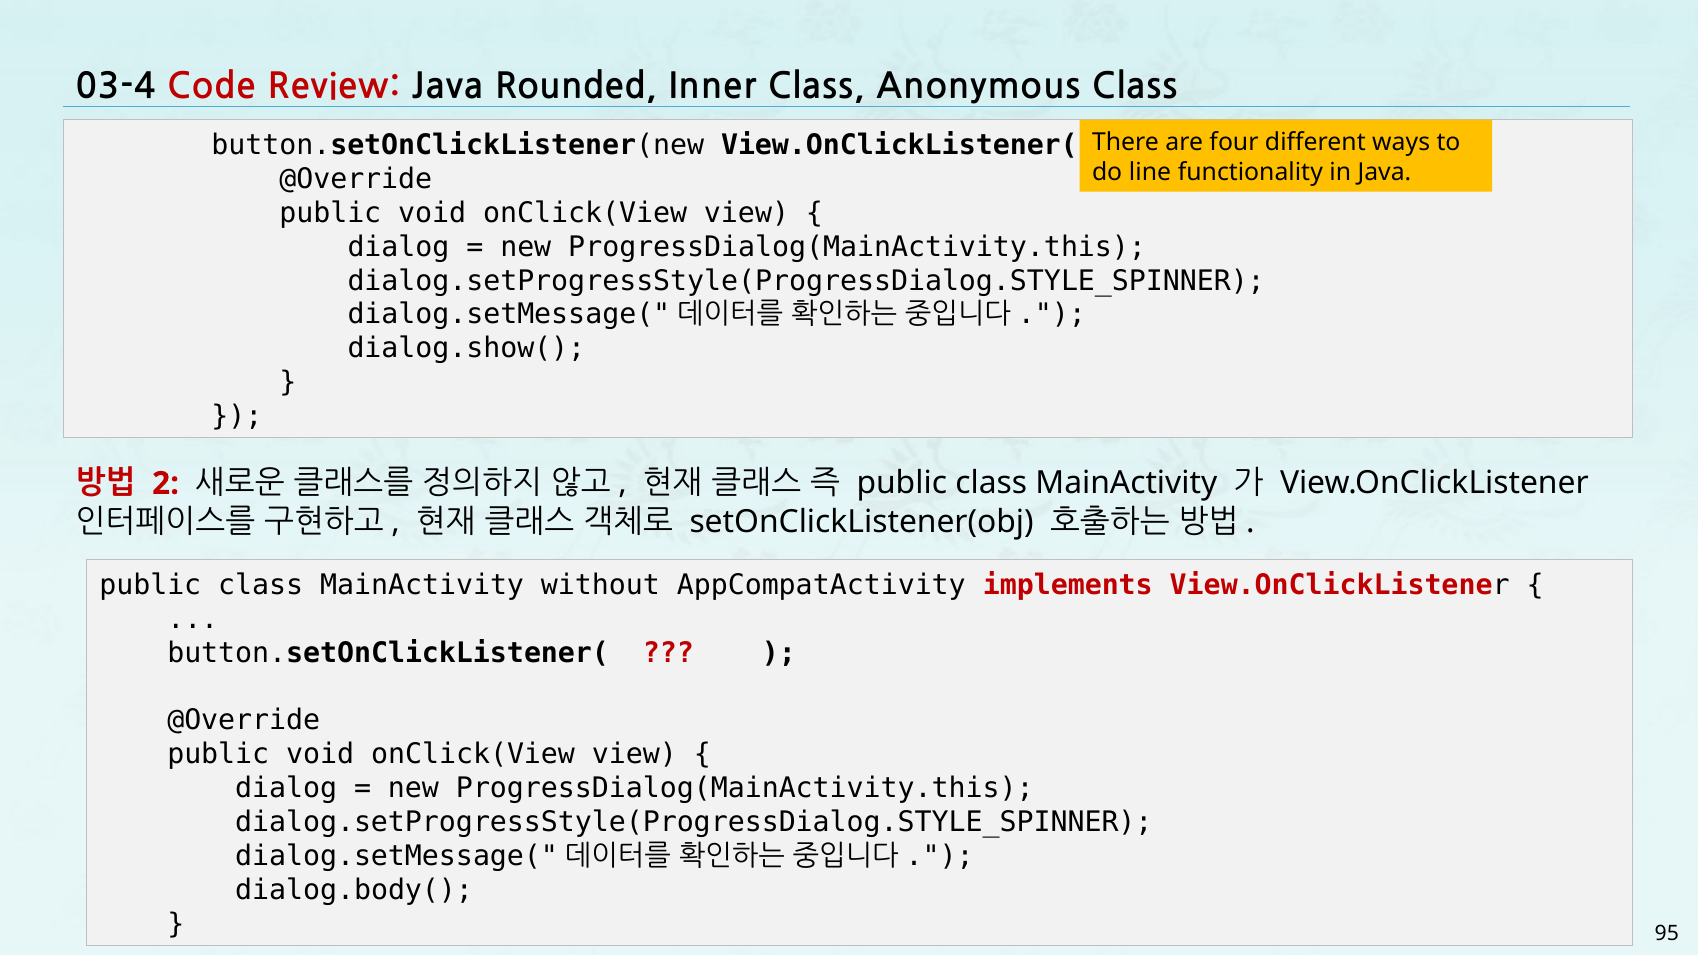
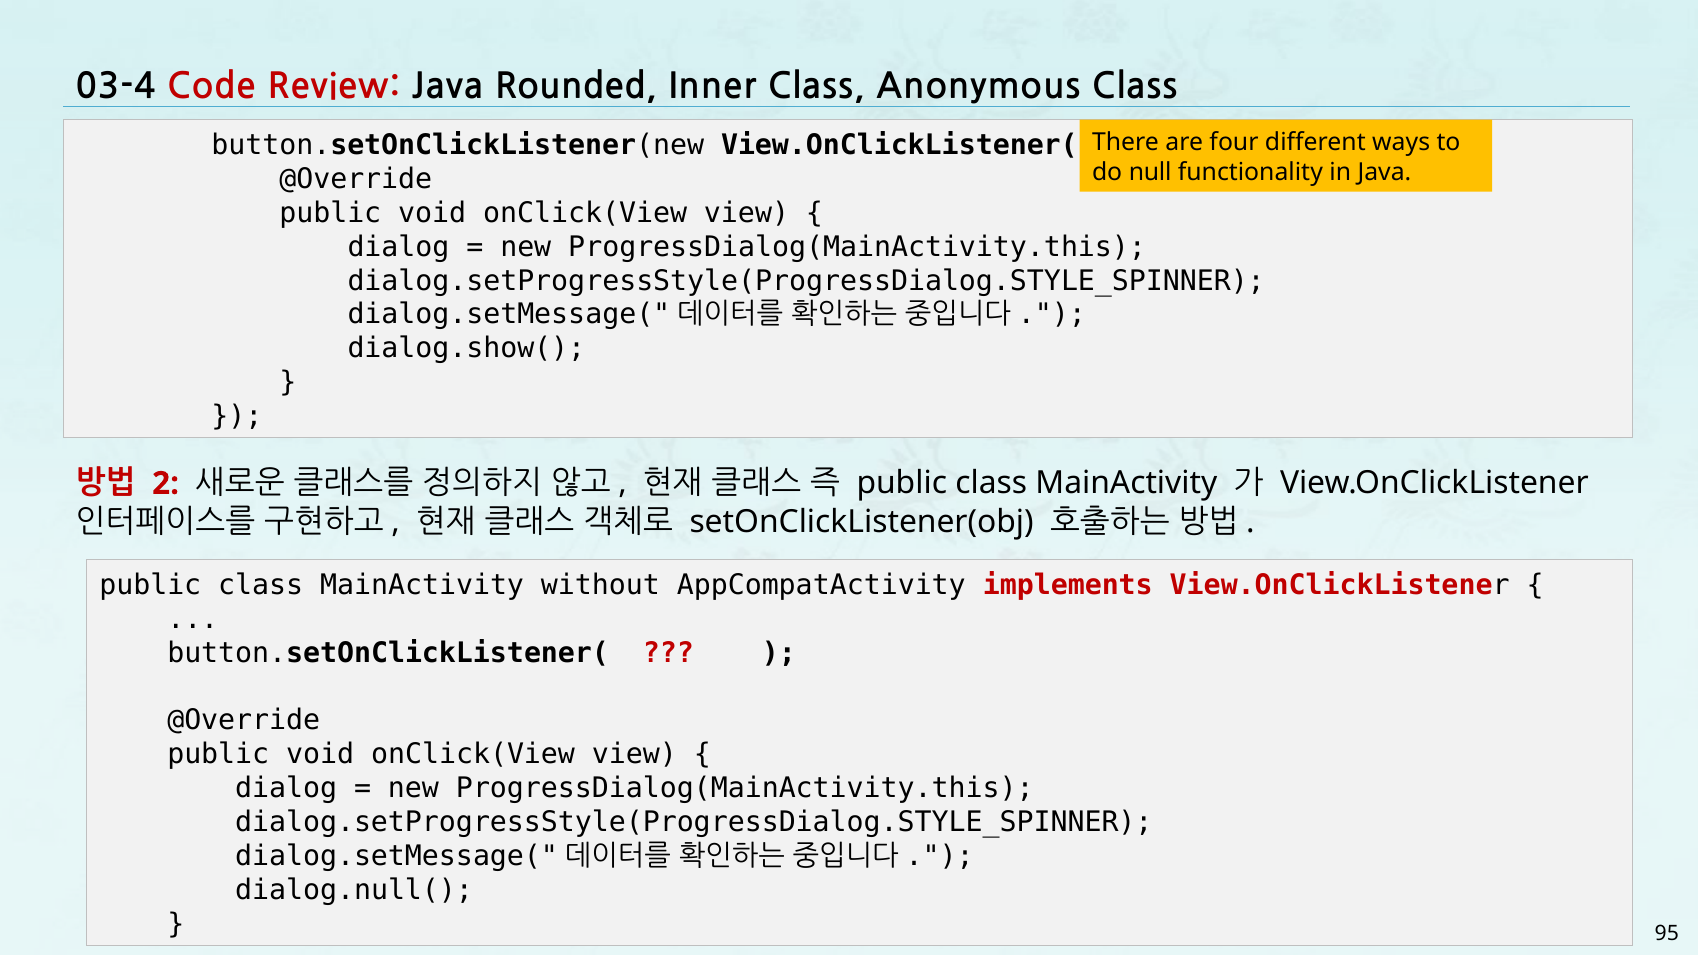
line: line -> null
dialog.body(: dialog.body( -> dialog.null(
